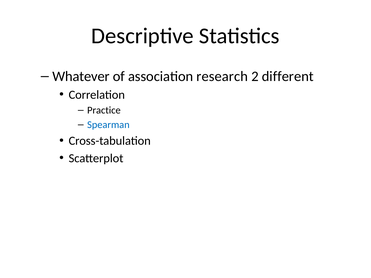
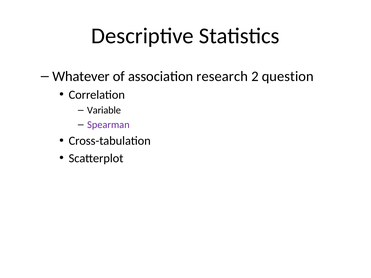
different: different -> question
Practice: Practice -> Variable
Spearman colour: blue -> purple
